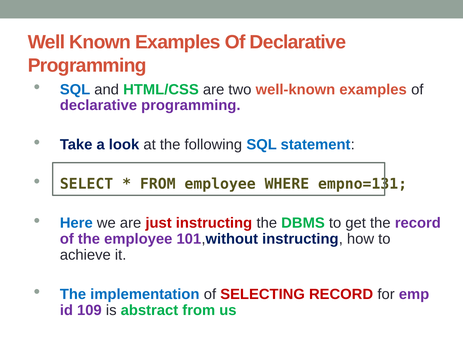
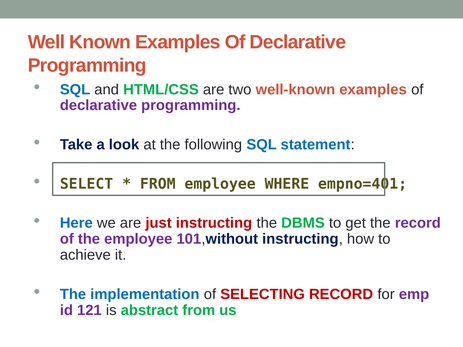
empno=131: empno=131 -> empno=401
109: 109 -> 121
